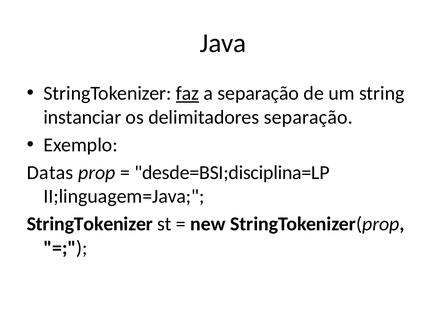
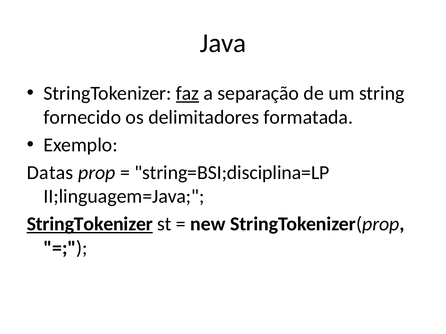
instanciar: instanciar -> fornecido
delimitadores separação: separação -> formatada
desde=BSI;disciplina=LP: desde=BSI;disciplina=LP -> string=BSI;disciplina=LP
StringTokenizer at (90, 224) underline: none -> present
